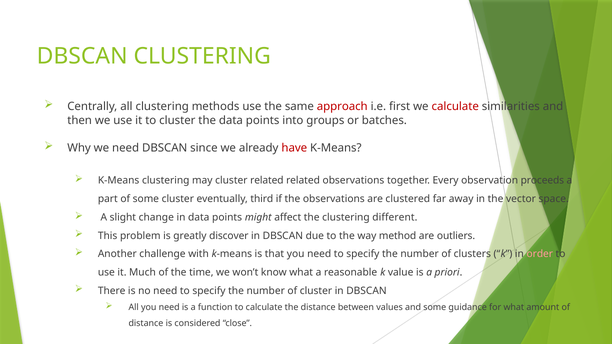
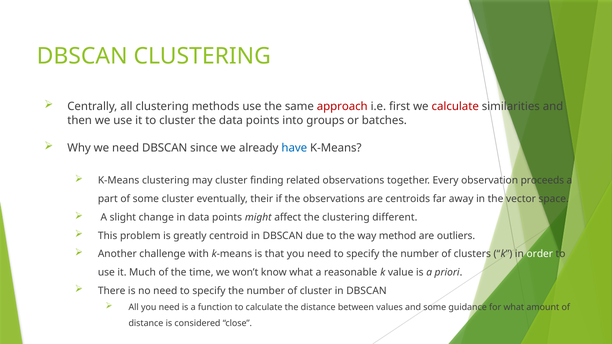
have colour: red -> blue
cluster related: related -> finding
third: third -> their
clustered: clustered -> centroids
discover: discover -> centroid
order colour: pink -> white
